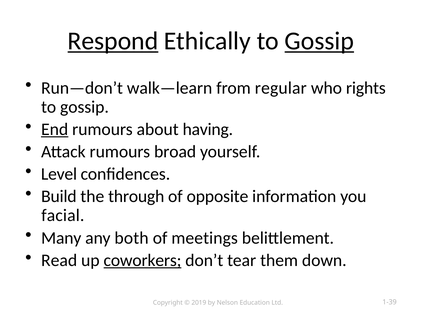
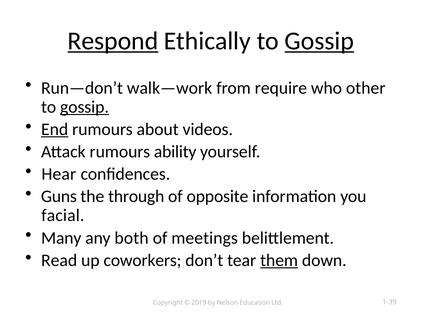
walk—learn: walk—learn -> walk—work
regular: regular -> require
rights: rights -> other
gossip at (84, 107) underline: none -> present
having: having -> videos
broad: broad -> ability
Level: Level -> Hear
Build: Build -> Guns
coworkers underline: present -> none
them underline: none -> present
